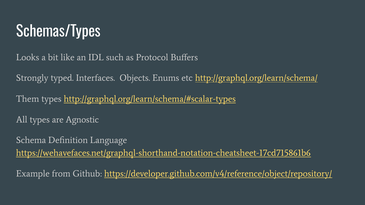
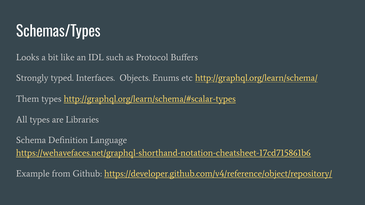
Agnostic: Agnostic -> Libraries
